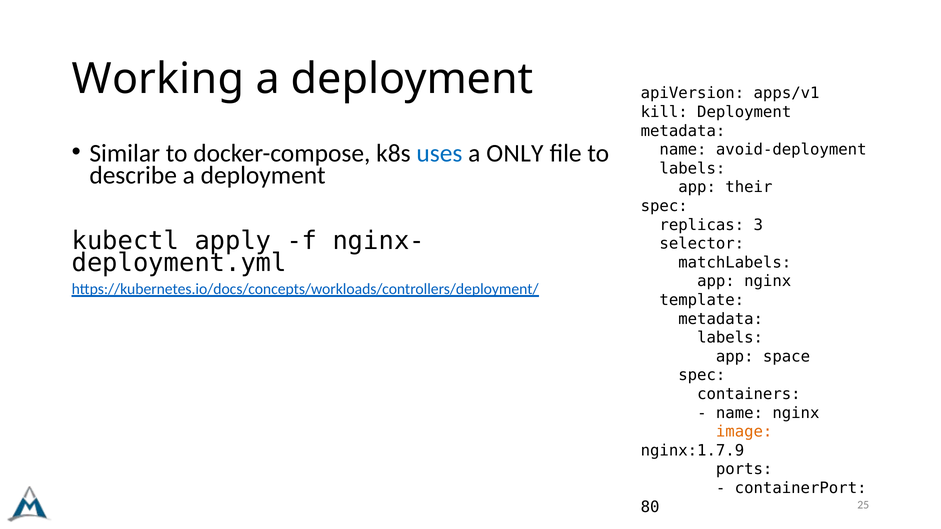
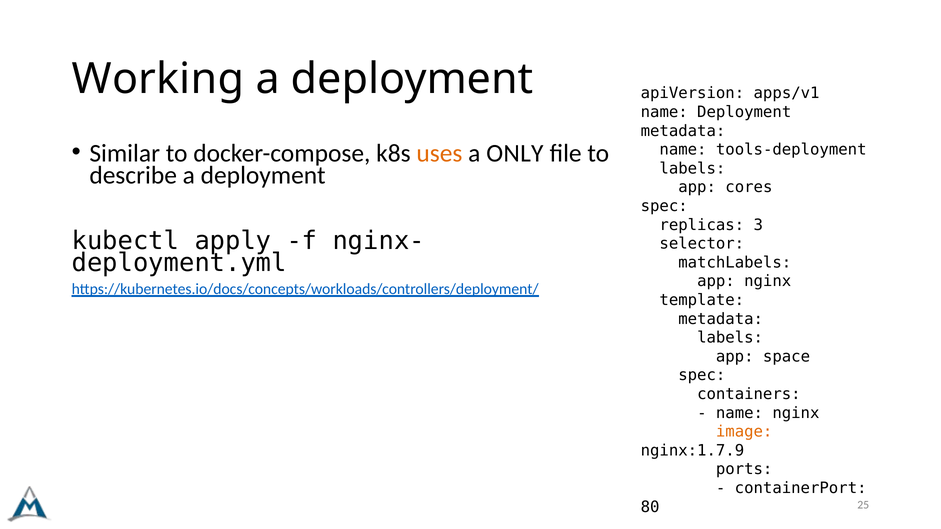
kill at (664, 112): kill -> name
uses colour: blue -> orange
avoid-deployment: avoid-deployment -> tools-deployment
their: their -> cores
